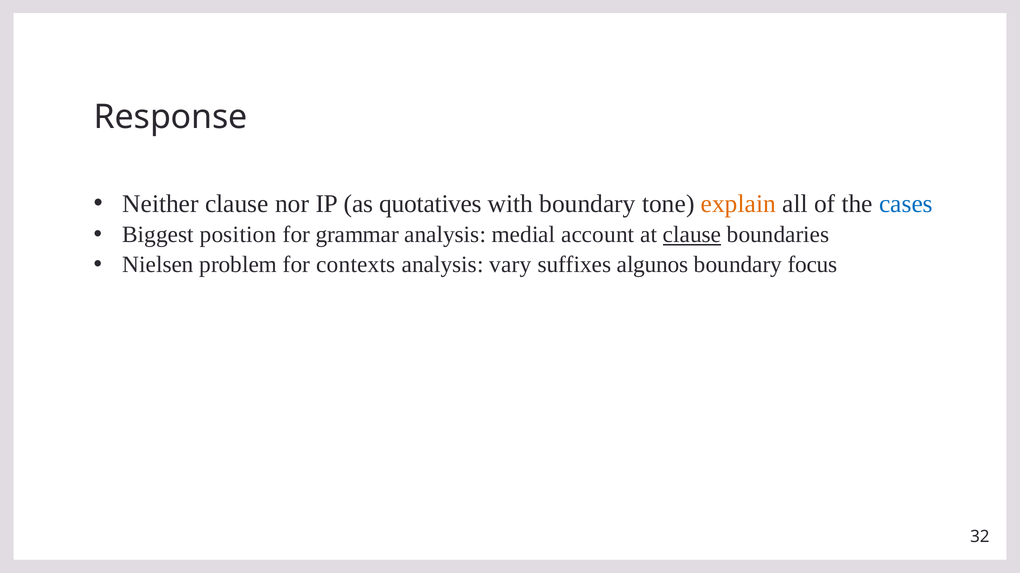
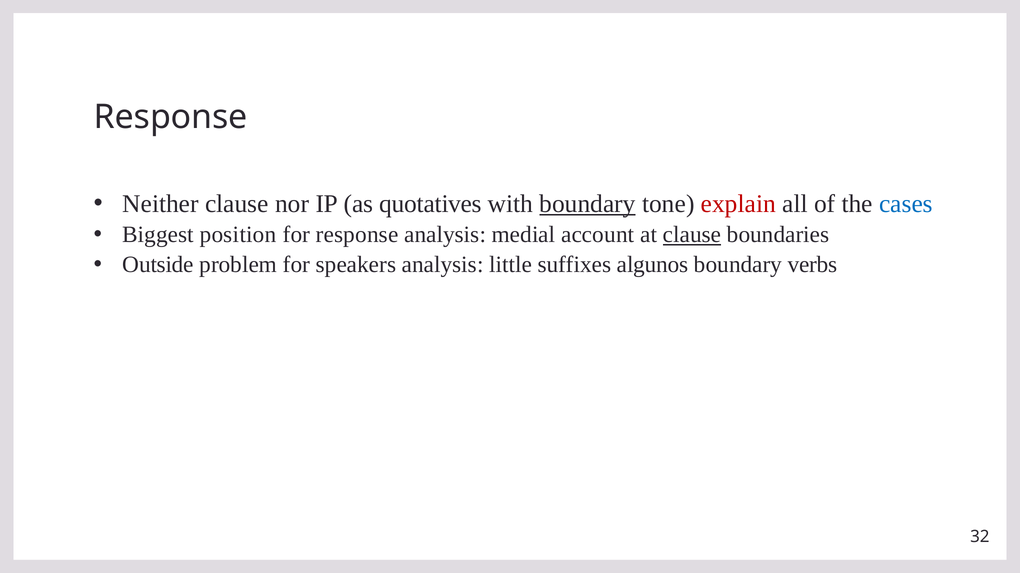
boundary at (588, 204) underline: none -> present
explain colour: orange -> red
for grammar: grammar -> response
Nielsen: Nielsen -> Outside
contexts: contexts -> speakers
vary: vary -> little
focus: focus -> verbs
